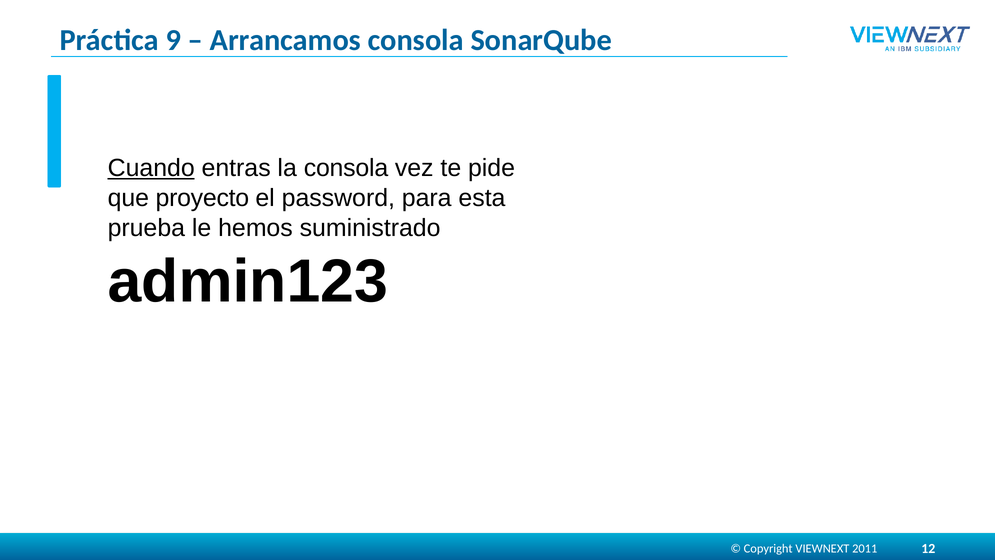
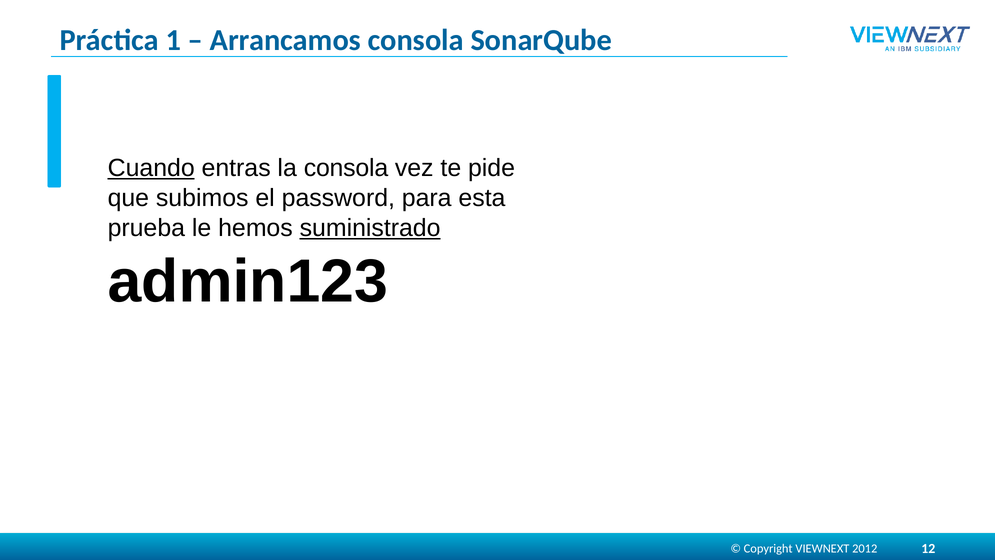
9: 9 -> 1
proyecto: proyecto -> subimos
suministrado underline: none -> present
2011: 2011 -> 2012
